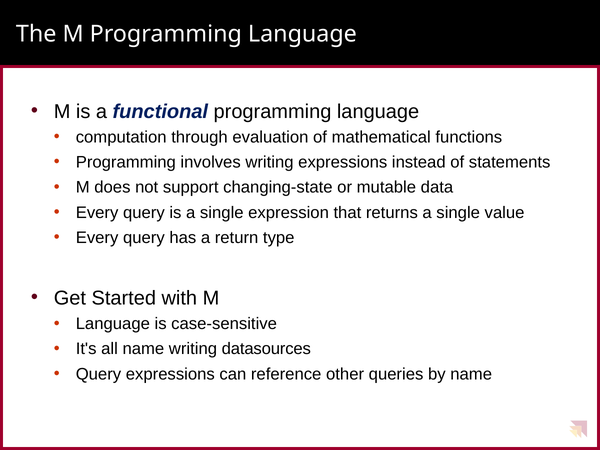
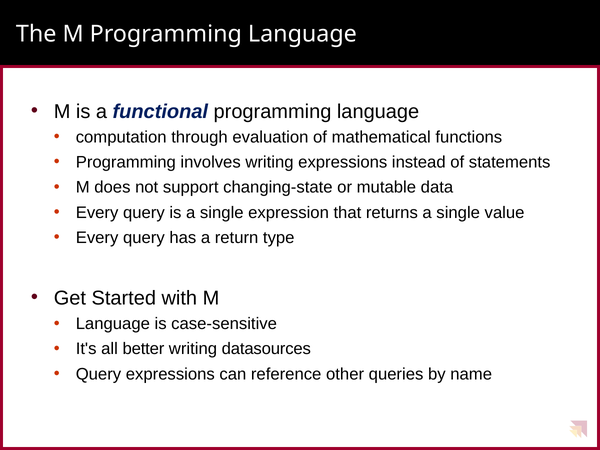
all name: name -> better
